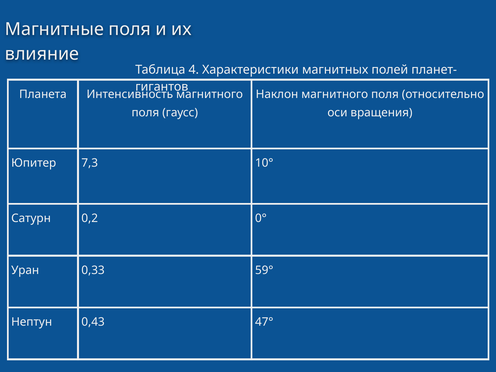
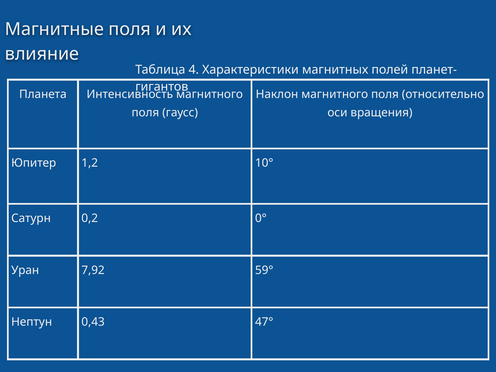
7,3: 7,3 -> 1,2
0,33: 0,33 -> 7,92
